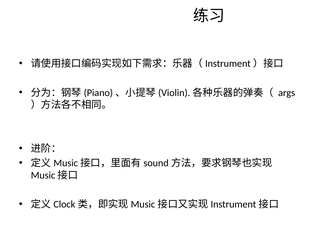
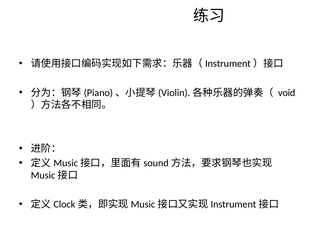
args: args -> void
